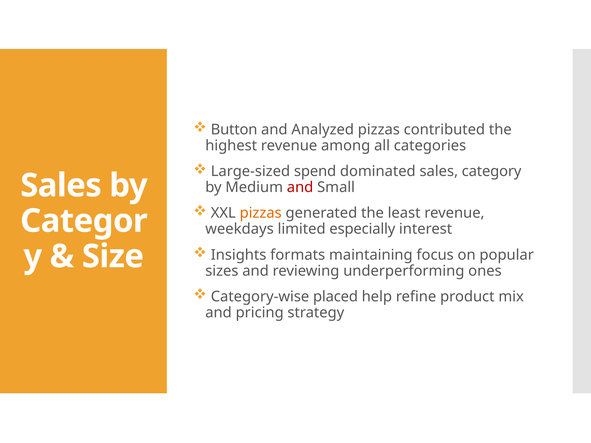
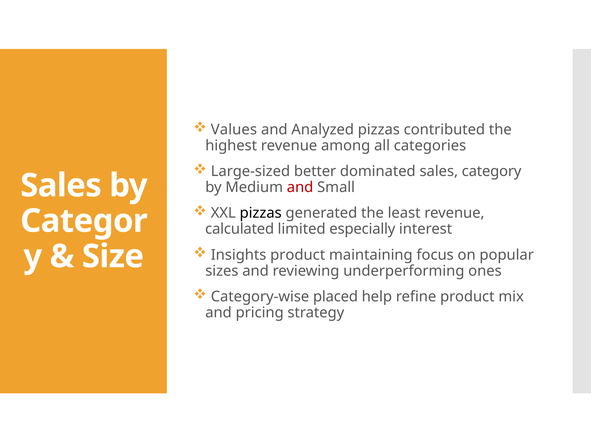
Button: Button -> Values
spend: spend -> better
pizzas at (261, 213) colour: orange -> black
weekdays: weekdays -> calculated
Insights formats: formats -> product
